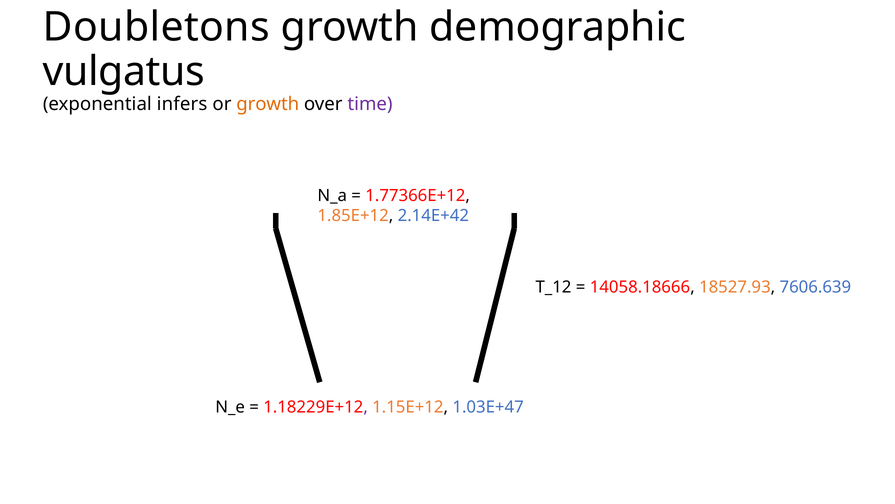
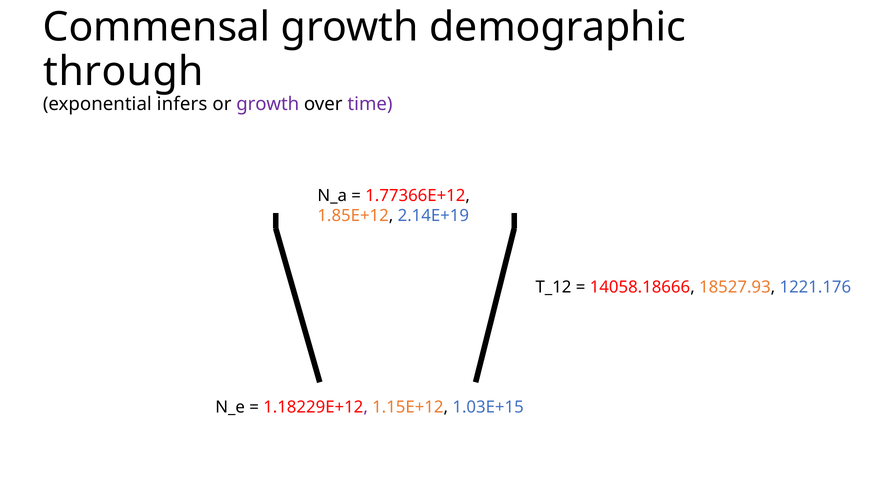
Doubletons: Doubletons -> Commensal
vulgatus: vulgatus -> through
growth at (268, 104) colour: orange -> purple
2.14E+42: 2.14E+42 -> 2.14E+19
7606.639: 7606.639 -> 1221.176
1.03E+47: 1.03E+47 -> 1.03E+15
